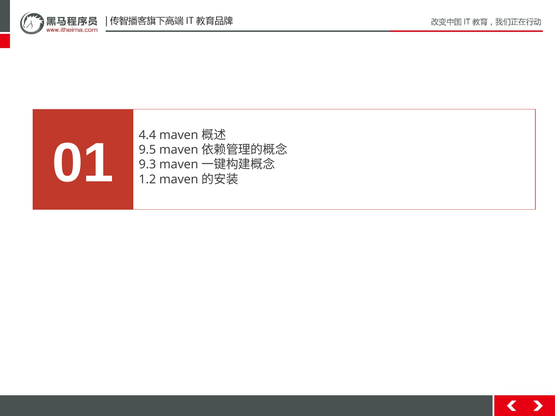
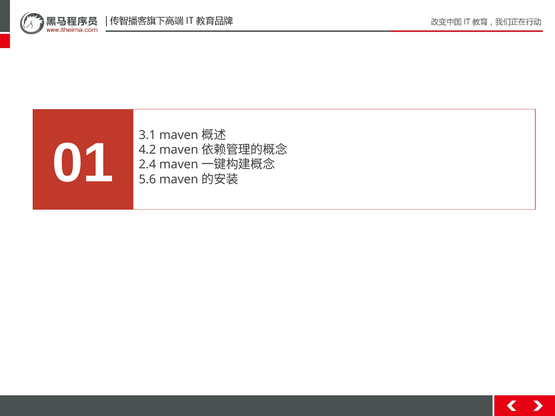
4.4: 4.4 -> 3.1
9.5: 9.5 -> 4.2
9.3: 9.3 -> 2.4
1.2: 1.2 -> 5.6
